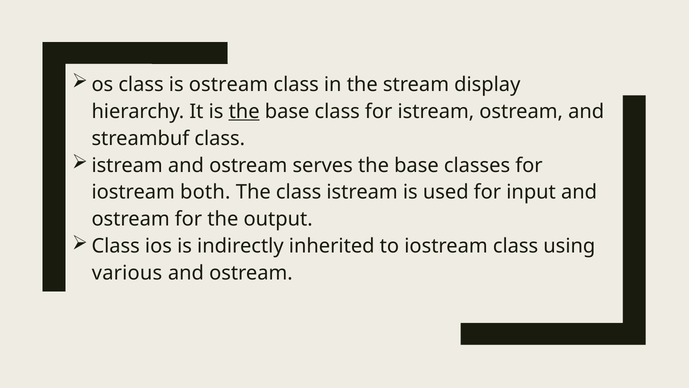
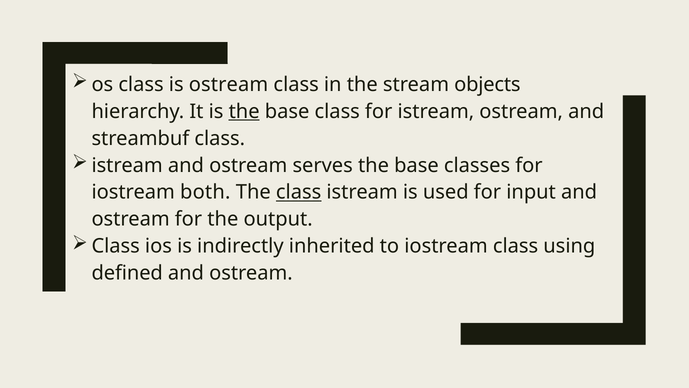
display: display -> objects
class at (299, 192) underline: none -> present
various: various -> defined
